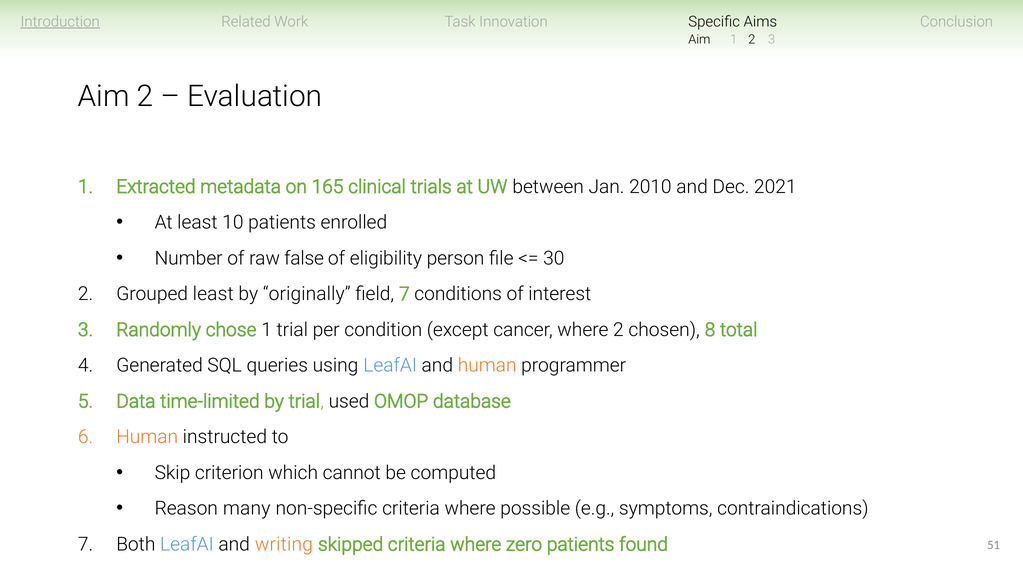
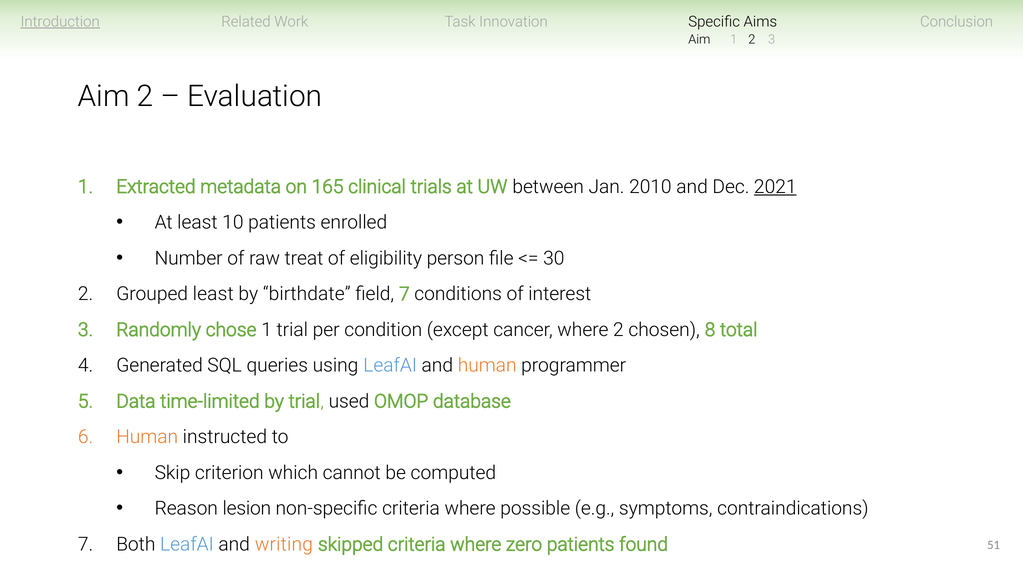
2021 underline: none -> present
false: false -> treat
originally: originally -> birthdate
many: many -> lesion
